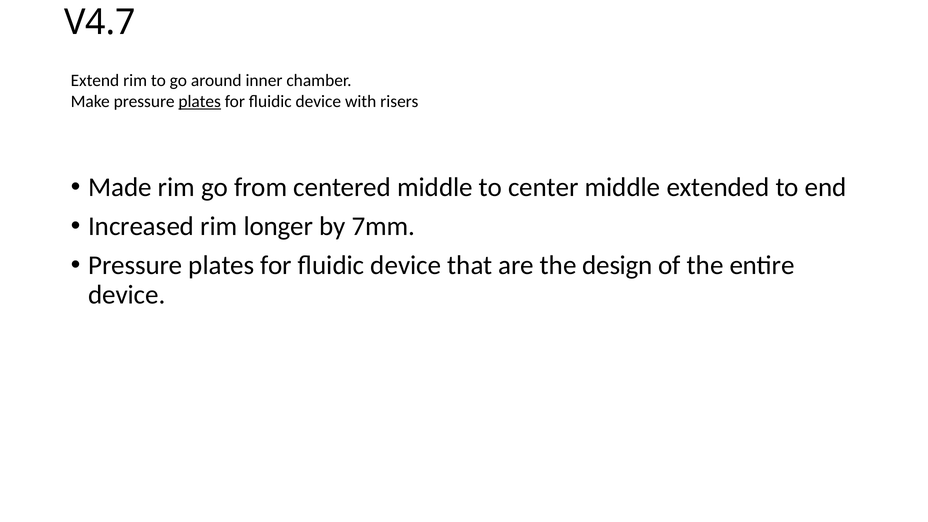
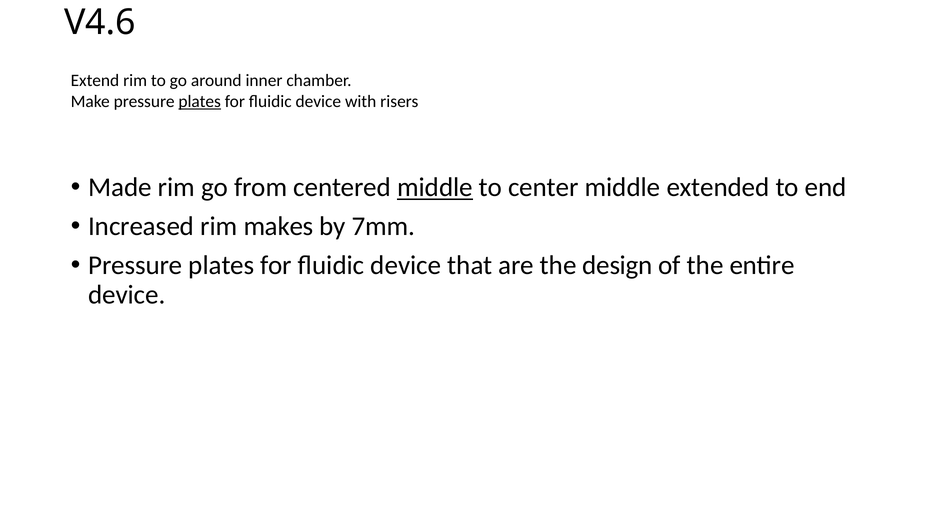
V4.7: V4.7 -> V4.6
middle at (435, 188) underline: none -> present
longer: longer -> makes
